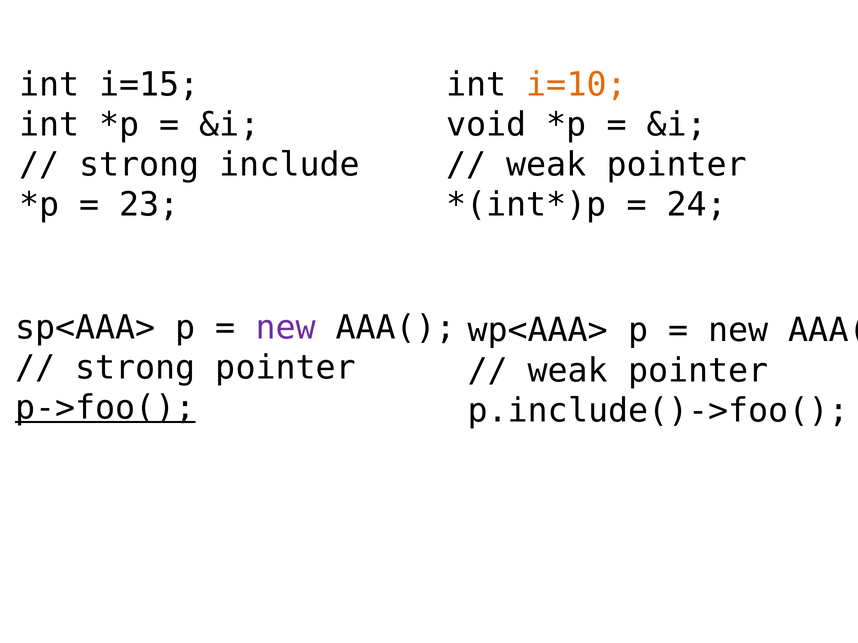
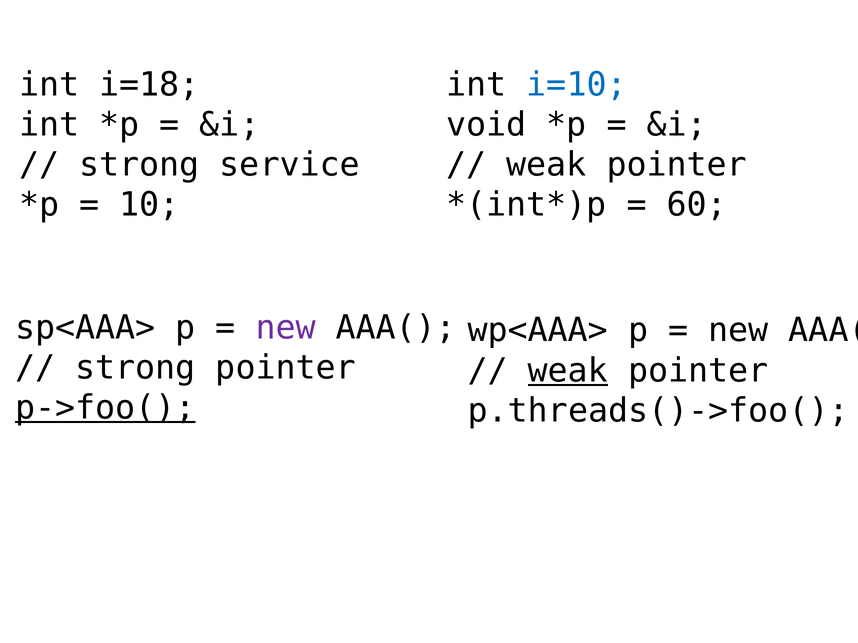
i=15: i=15 -> i=18
i=10 colour: orange -> blue
include: include -> service
23: 23 -> 10
24: 24 -> 60
weak at (568, 371) underline: none -> present
p.include()->foo(: p.include()->foo( -> p.threads()->foo(
